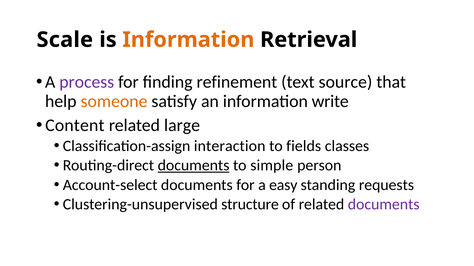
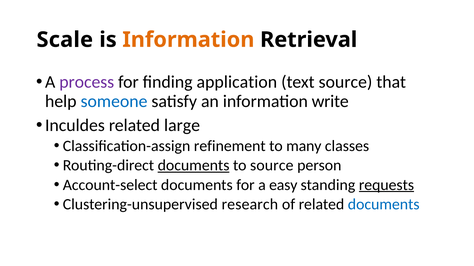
refinement: refinement -> application
someone colour: orange -> blue
Content: Content -> Inculdes
interaction: interaction -> refinement
fields: fields -> many
to simple: simple -> source
requests underline: none -> present
structure: structure -> research
documents at (384, 205) colour: purple -> blue
